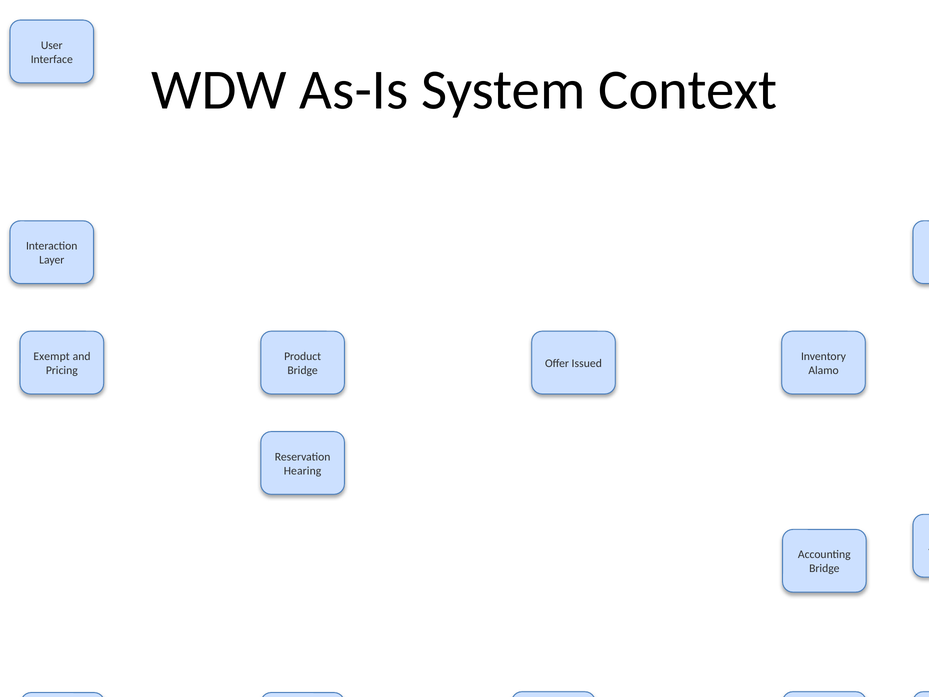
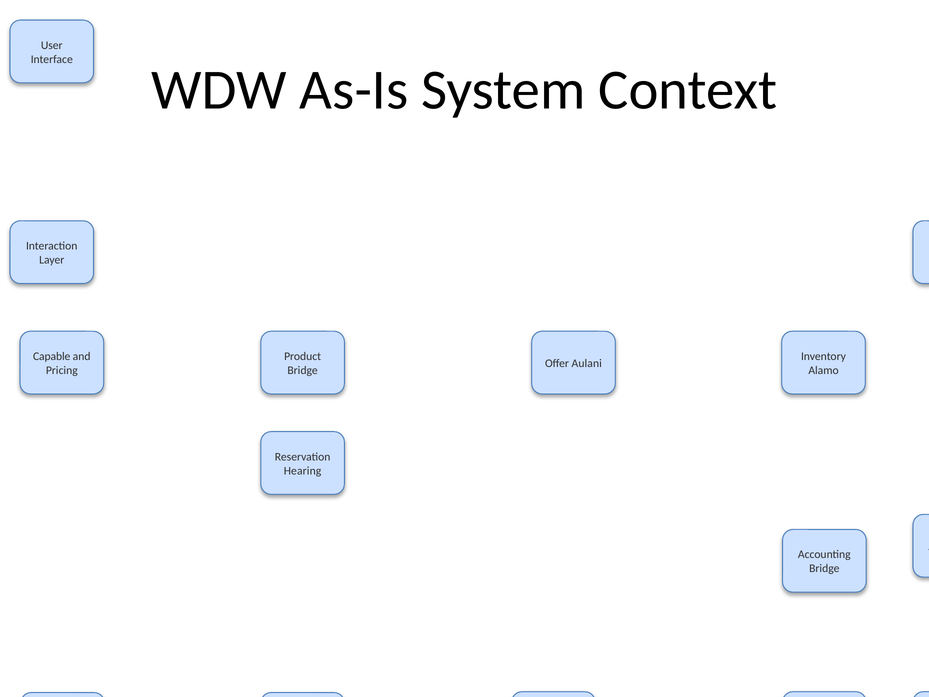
Exempt: Exempt -> Capable
Issued: Issued -> Aulani
